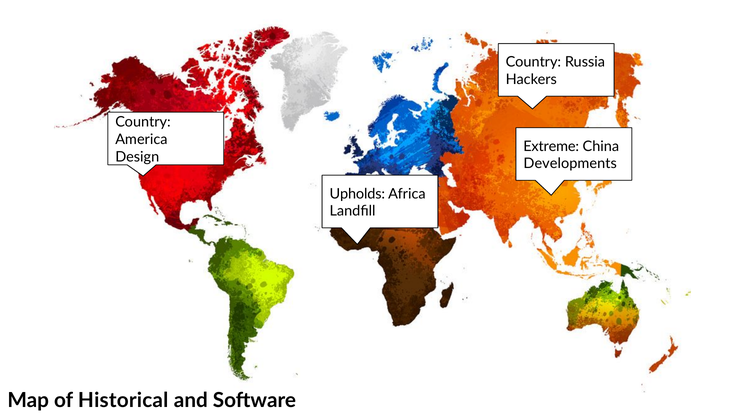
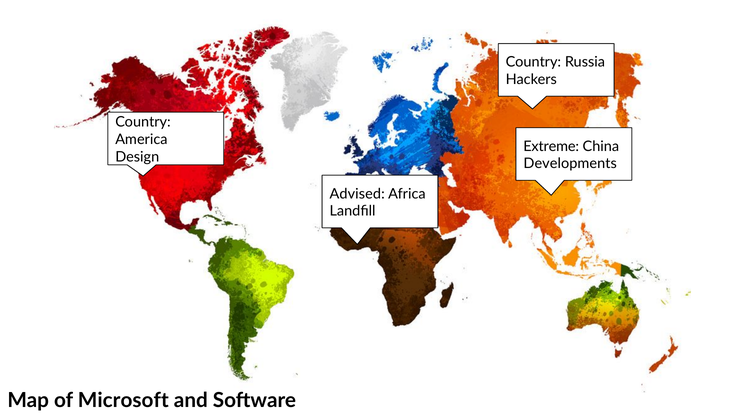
Upholds: Upholds -> Advised
Historical: Historical -> Microsoft
